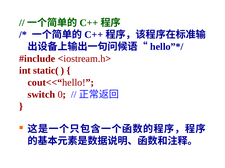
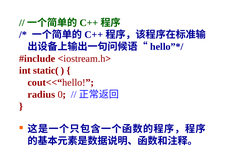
switch: switch -> radius
